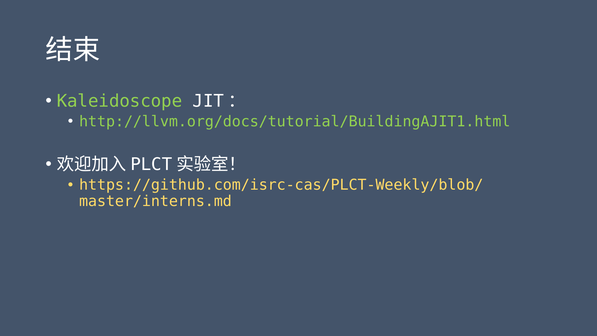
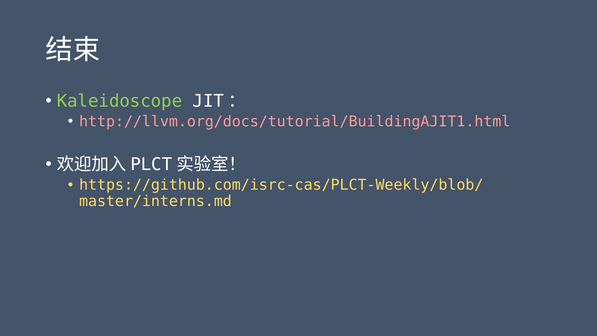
http://llvm.org/docs/tutorial/BuildingAJIT1.html colour: light green -> pink
